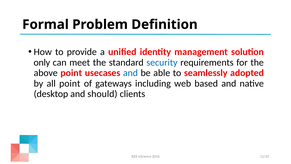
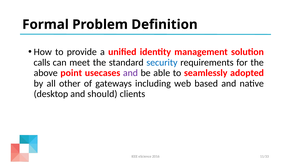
only: only -> calls
and at (130, 73) colour: blue -> purple
all point: point -> other
